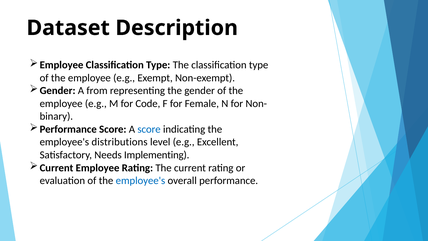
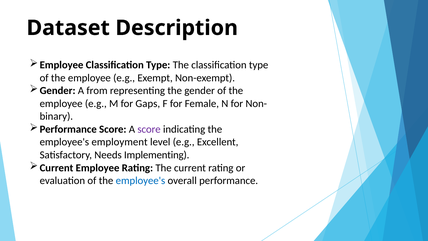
Code: Code -> Gaps
score at (149, 129) colour: blue -> purple
distributions: distributions -> employment
